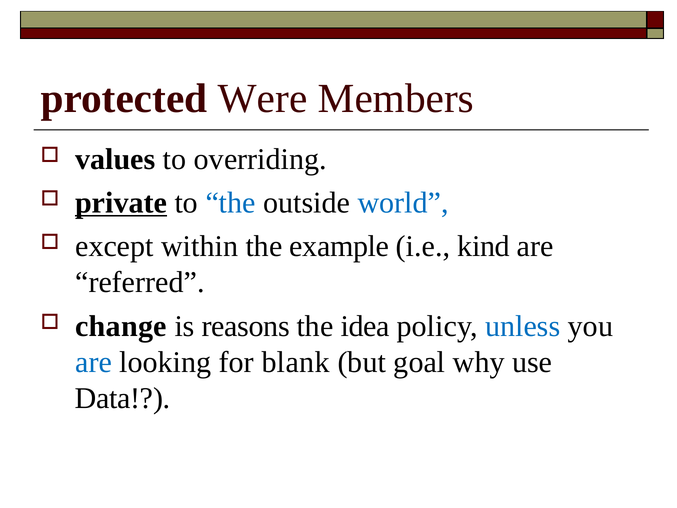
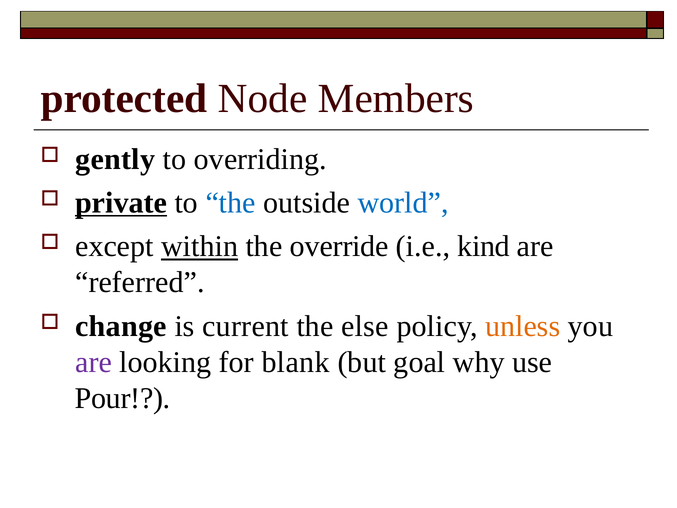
Were: Were -> Node
values: values -> gently
within underline: none -> present
example: example -> override
reasons: reasons -> current
idea: idea -> else
unless colour: blue -> orange
are at (94, 362) colour: blue -> purple
Data: Data -> Pour
